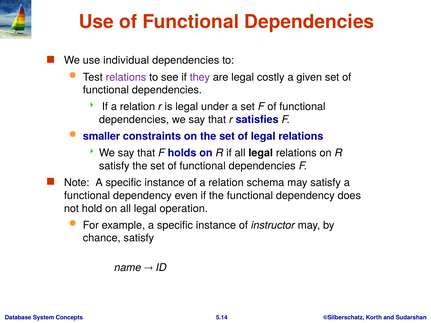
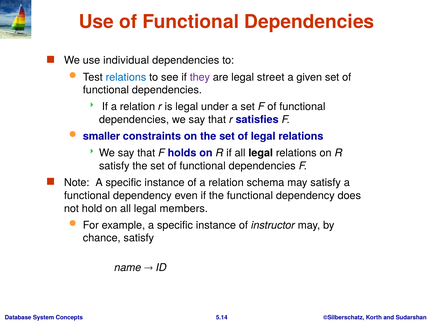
relations at (126, 77) colour: purple -> blue
costly: costly -> street
operation: operation -> members
